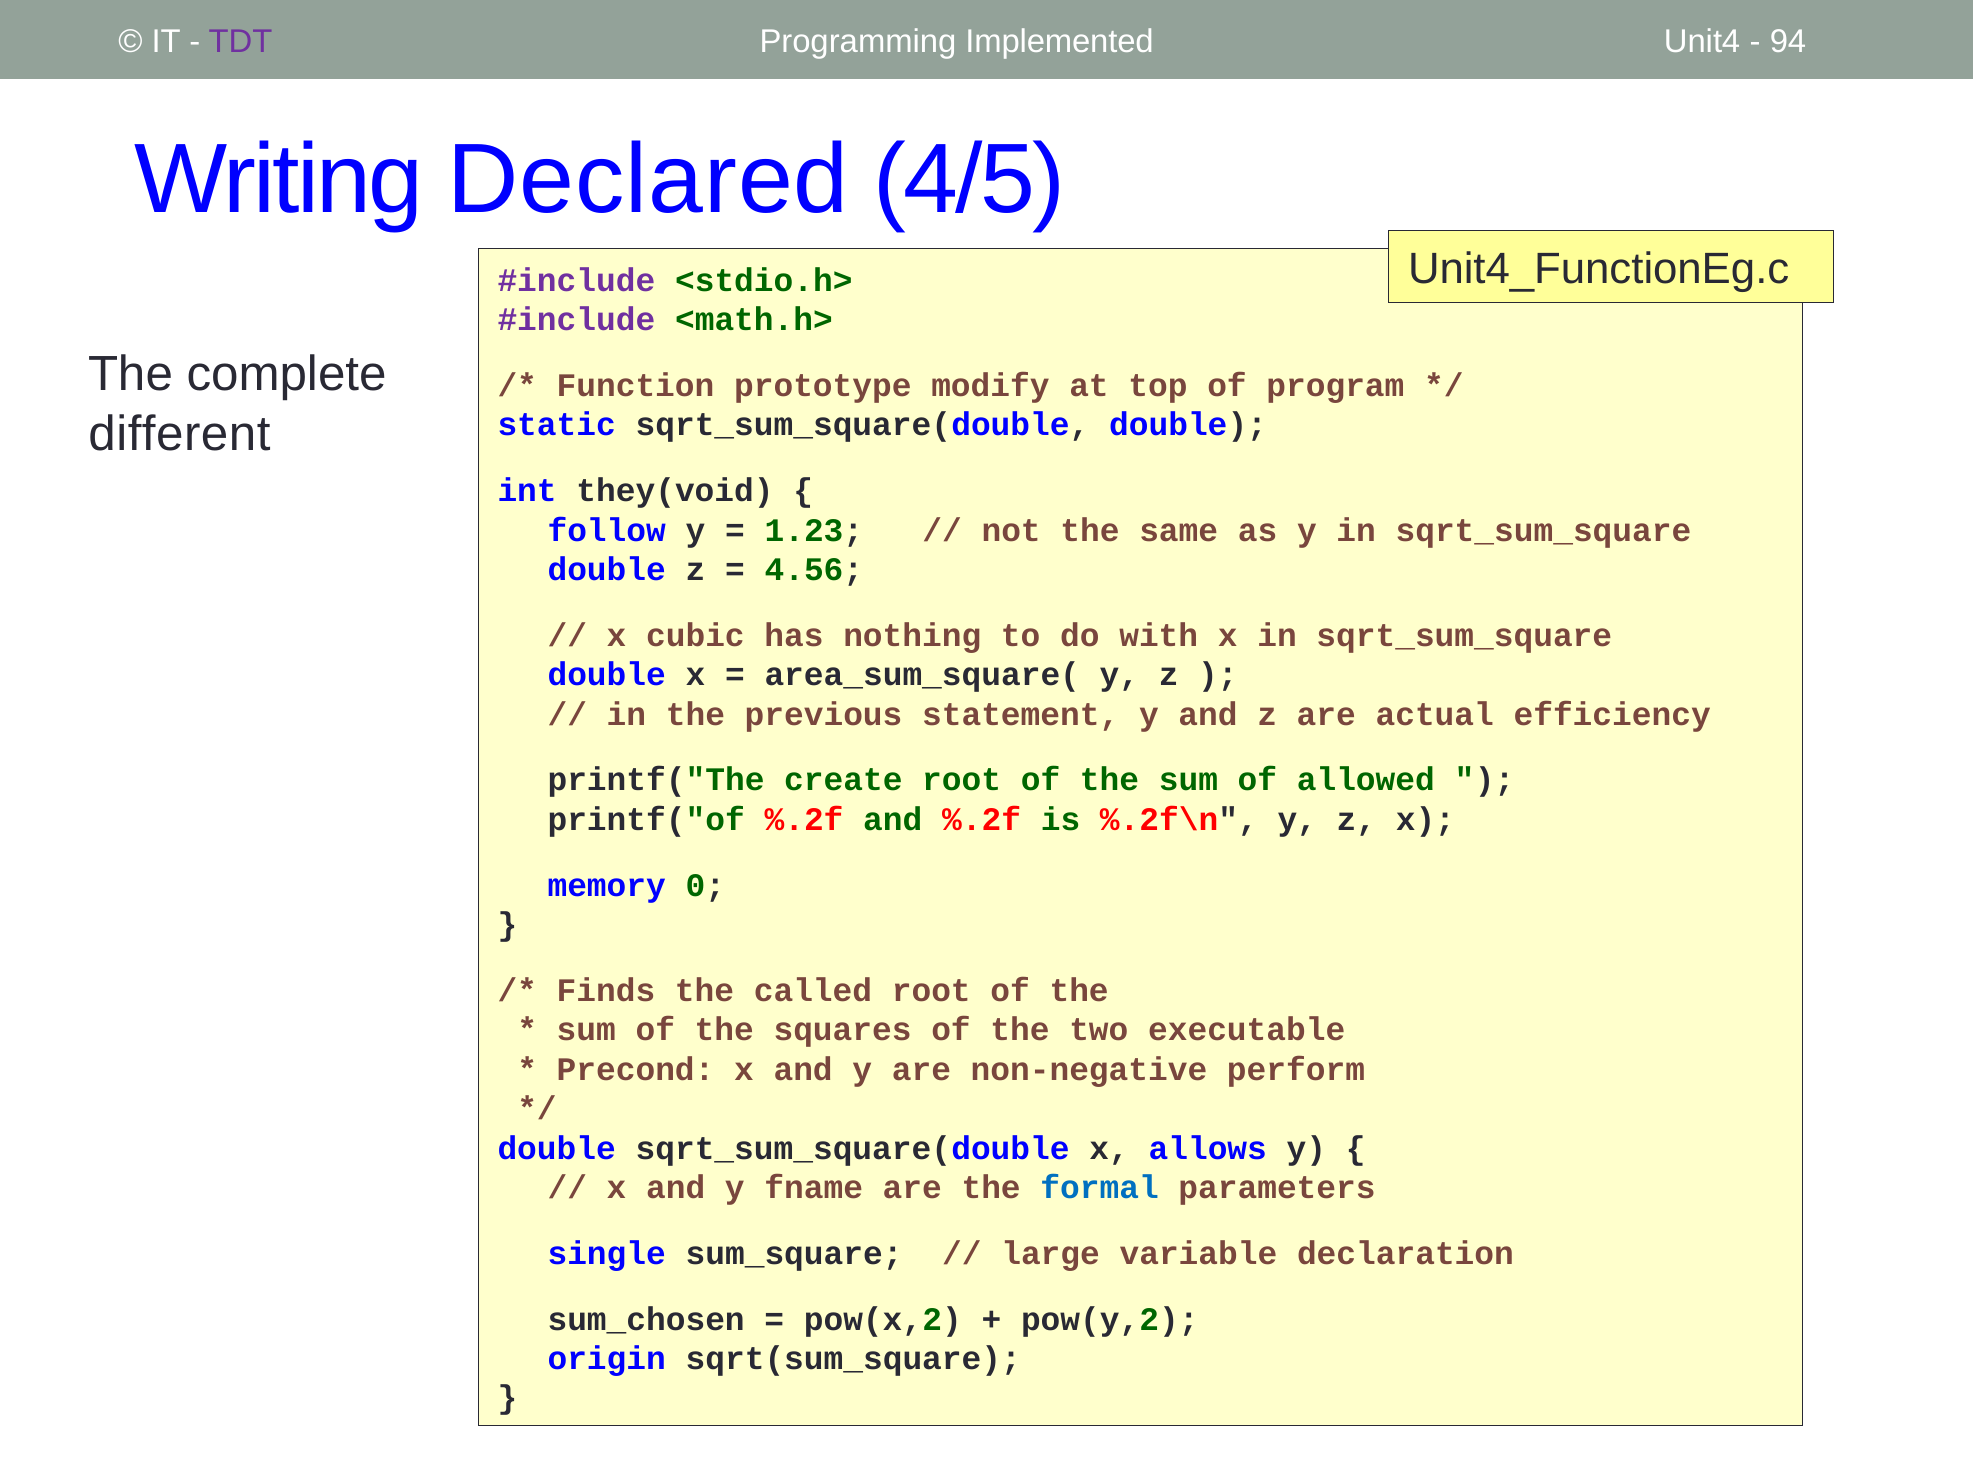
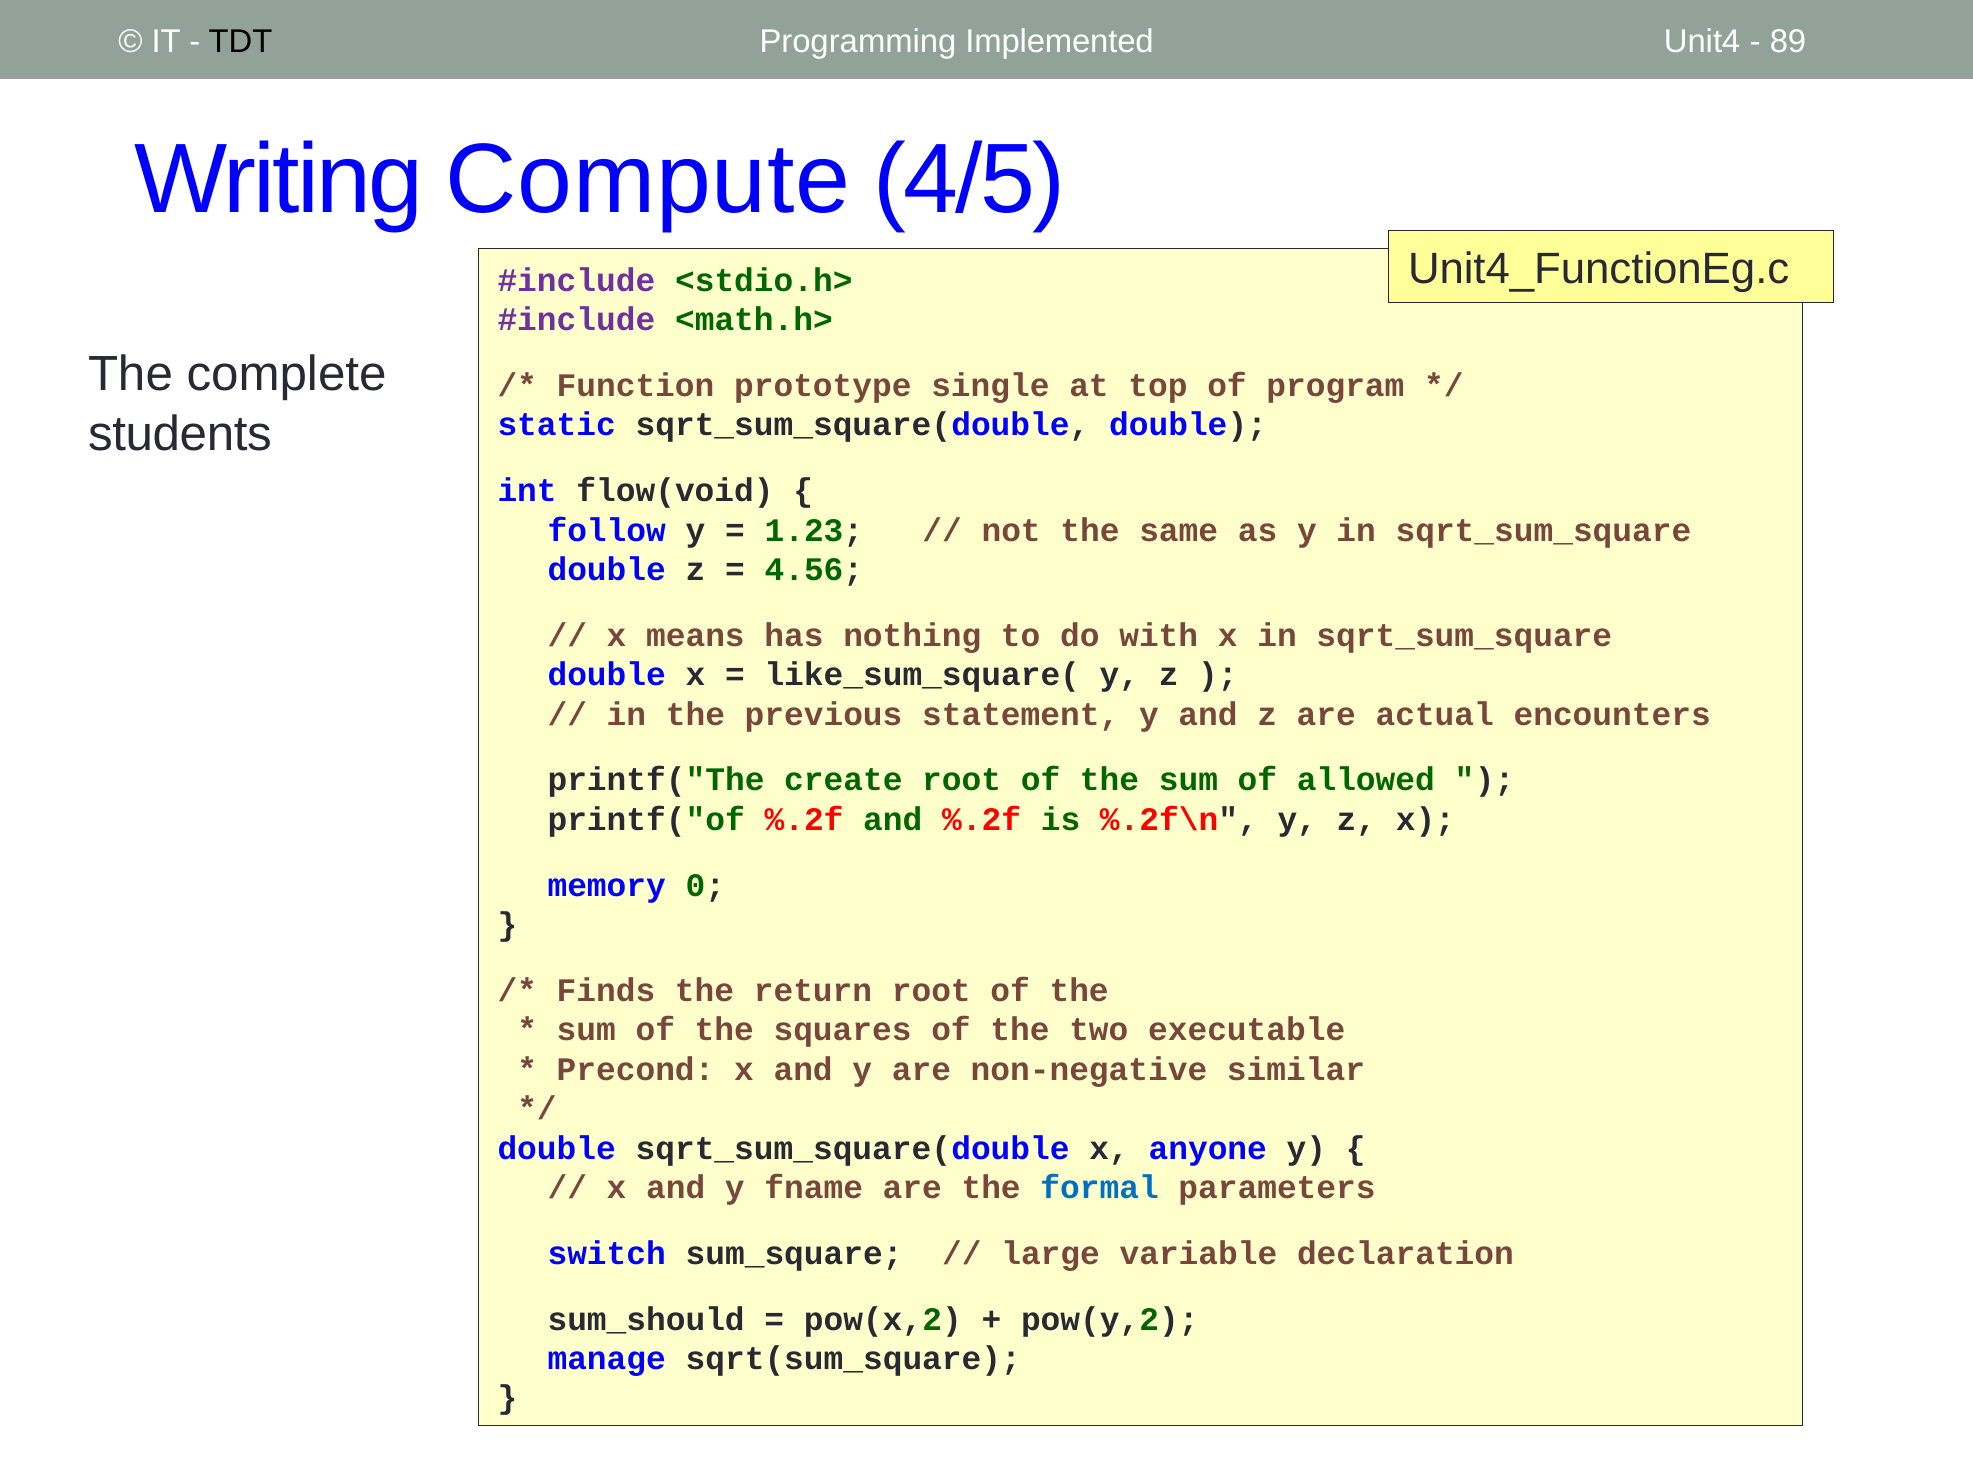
TDT colour: purple -> black
94: 94 -> 89
Declared: Declared -> Compute
modify: modify -> single
different: different -> students
they(void: they(void -> flow(void
cubic: cubic -> means
area_sum_square(: area_sum_square( -> like_sum_square(
efficiency: efficiency -> encounters
called: called -> return
perform: perform -> similar
allows: allows -> anyone
single: single -> switch
sum_chosen: sum_chosen -> sum_should
origin: origin -> manage
